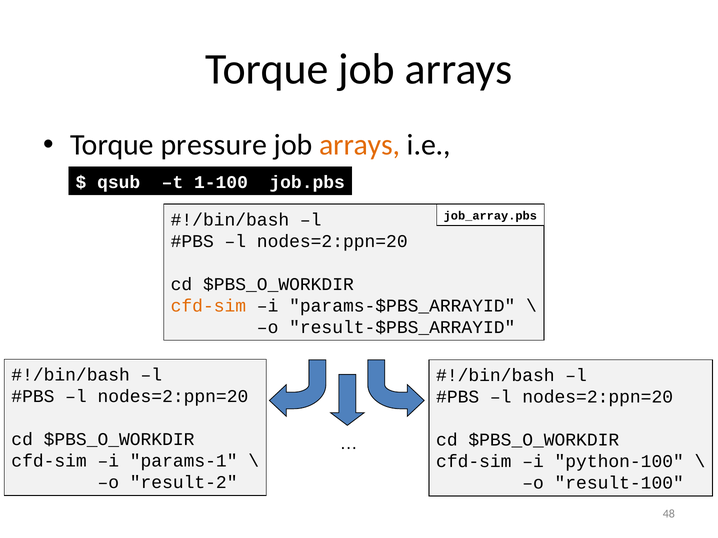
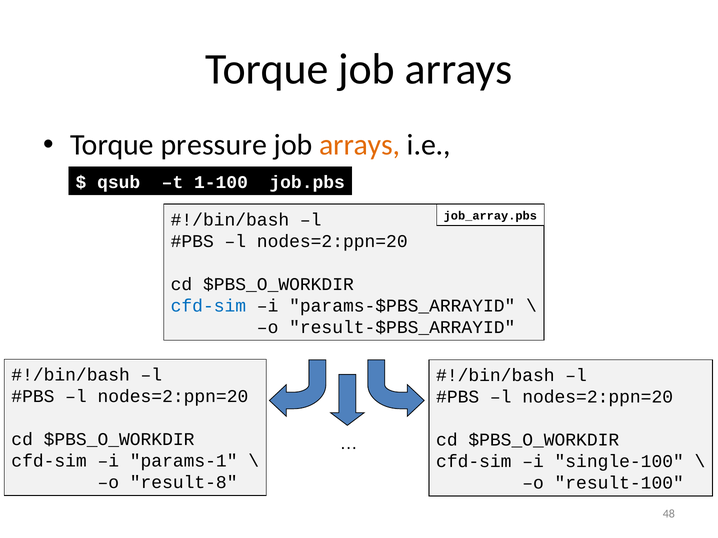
cfd-sim at (208, 306) colour: orange -> blue
python-100: python-100 -> single-100
result-2: result-2 -> result-8
